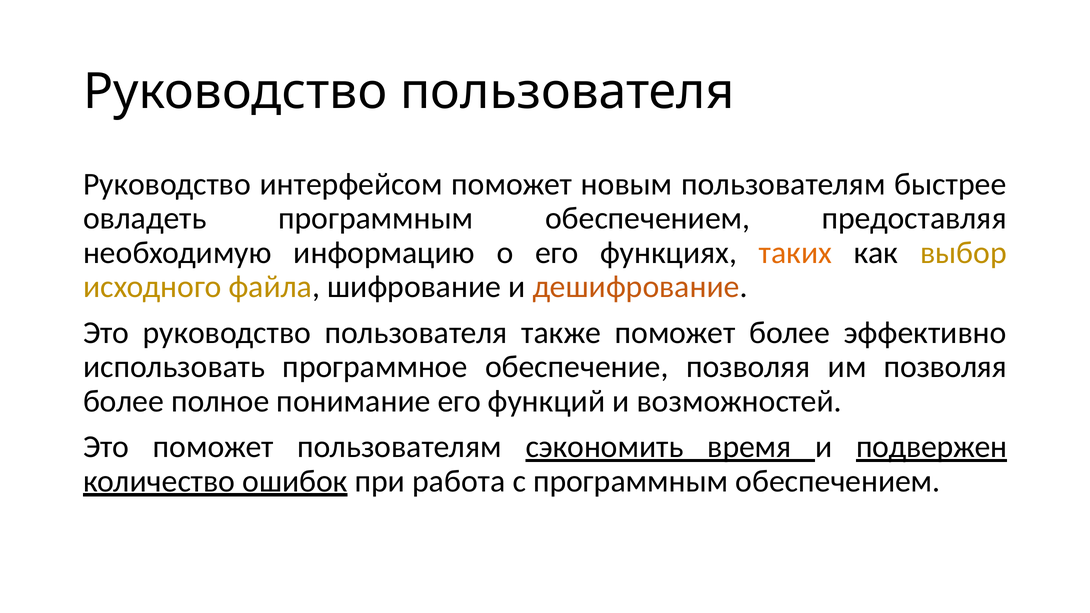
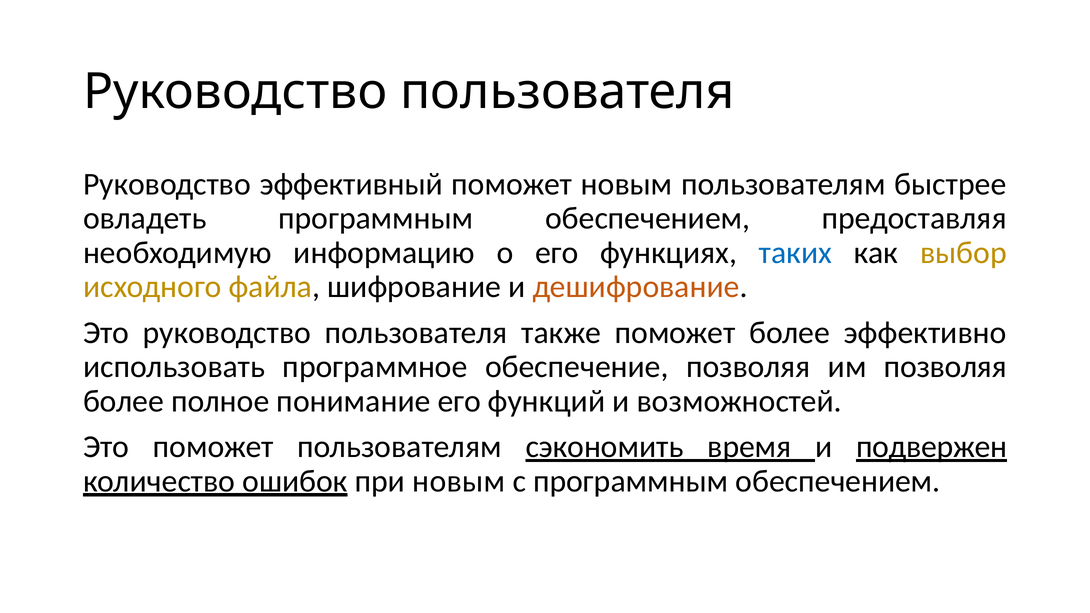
интерфейсом: интерфейсом -> эффективный
таких colour: orange -> blue
при работа: работа -> новым
